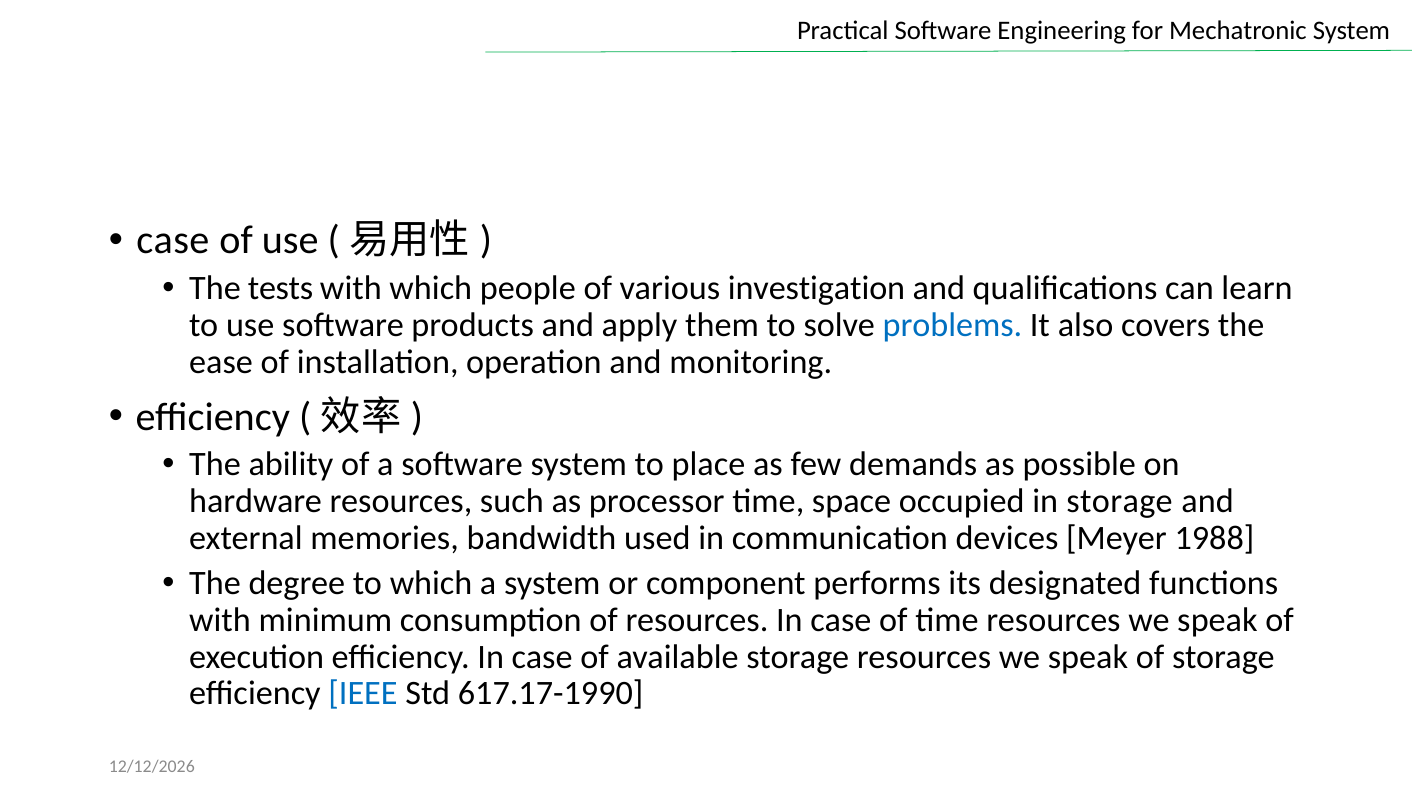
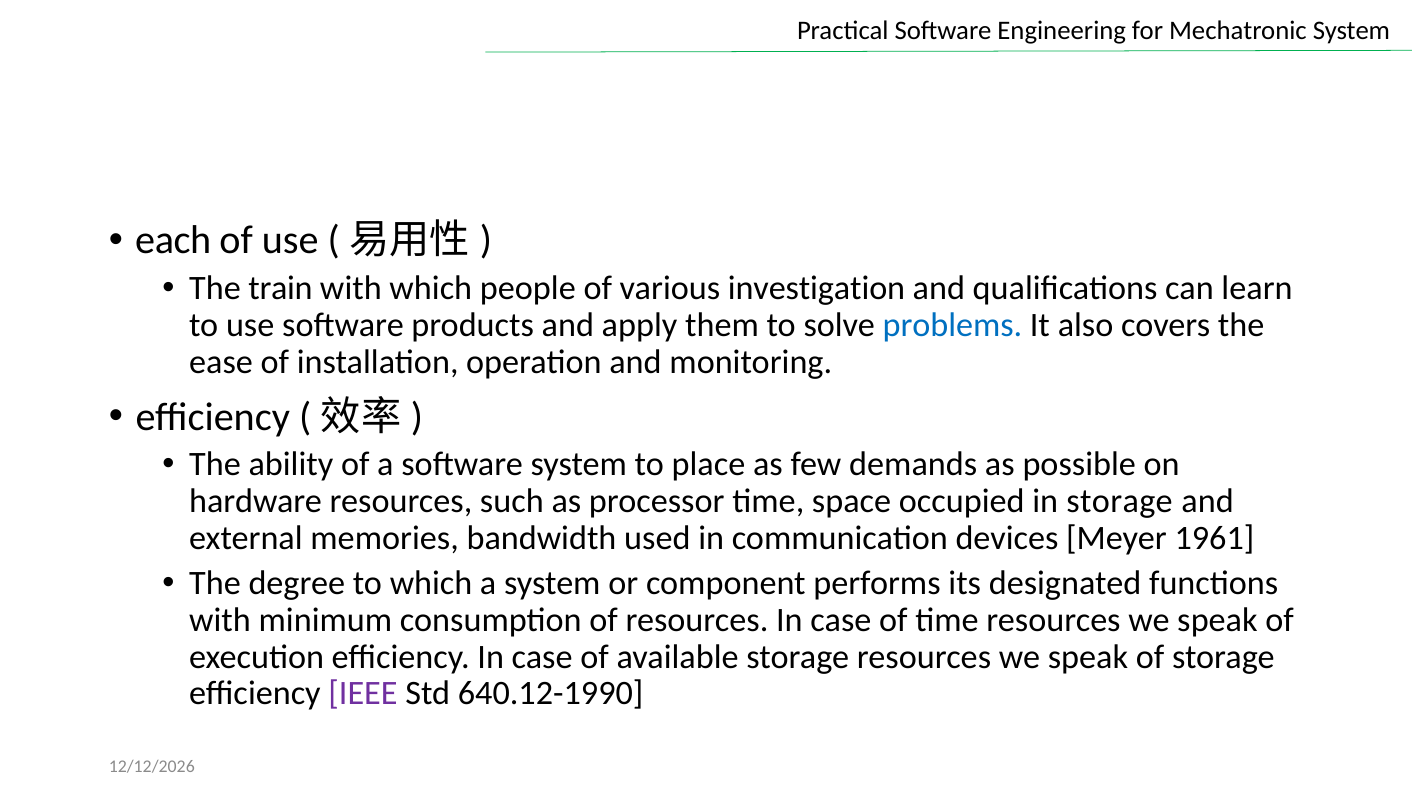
case at (173, 241): case -> each
tests: tests -> train
1988: 1988 -> 1961
IEEE colour: blue -> purple
617.17-1990: 617.17-1990 -> 640.12-1990
